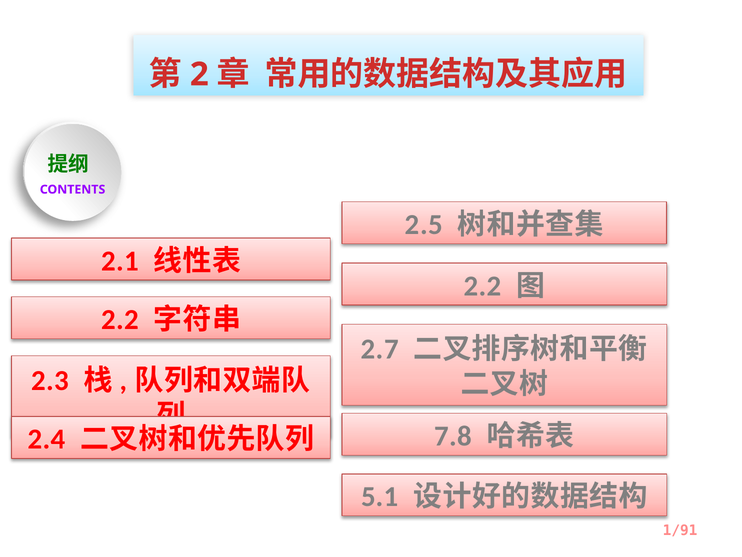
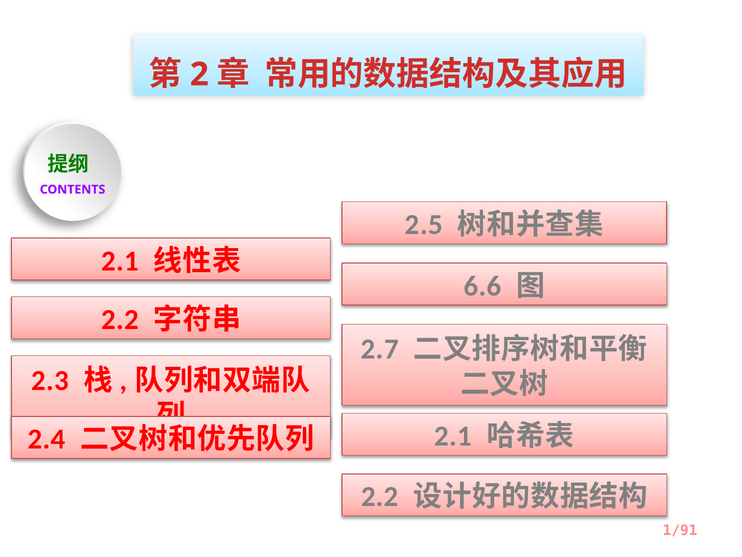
2.2 at (482, 286): 2.2 -> 6.6
7.8 at (453, 436): 7.8 -> 2.1
5.1 at (380, 496): 5.1 -> 2.2
